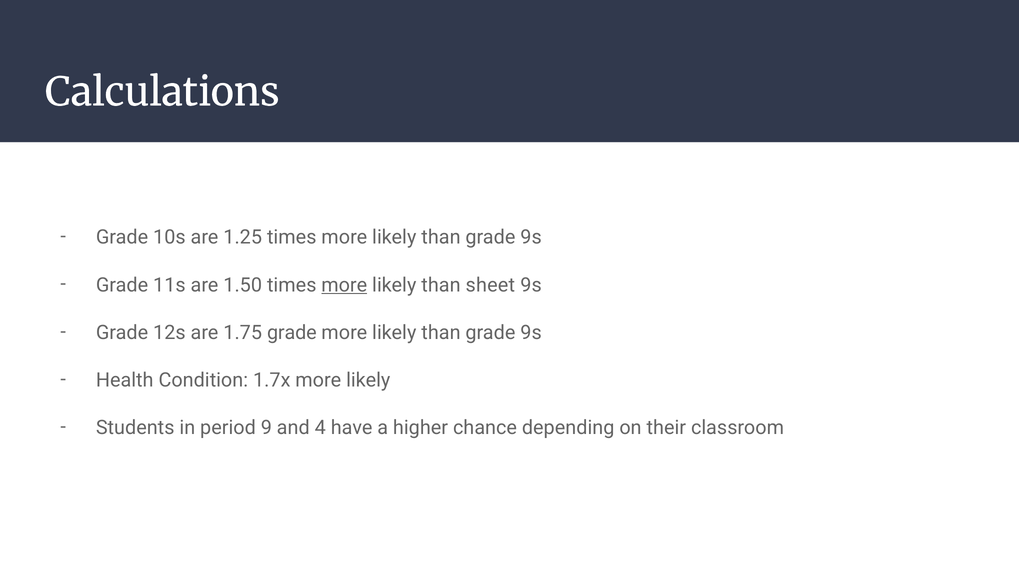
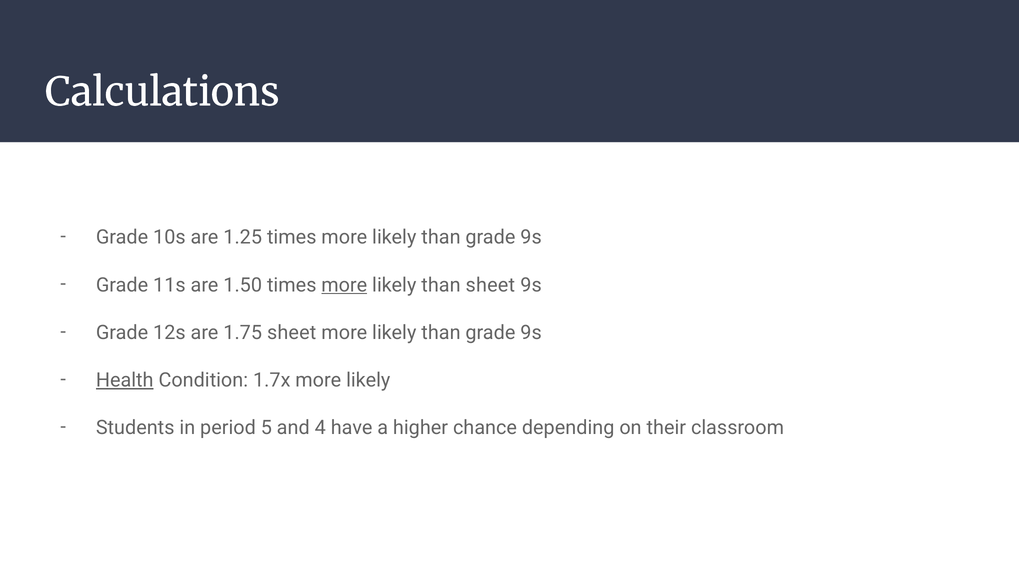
1.75 grade: grade -> sheet
Health underline: none -> present
9: 9 -> 5
